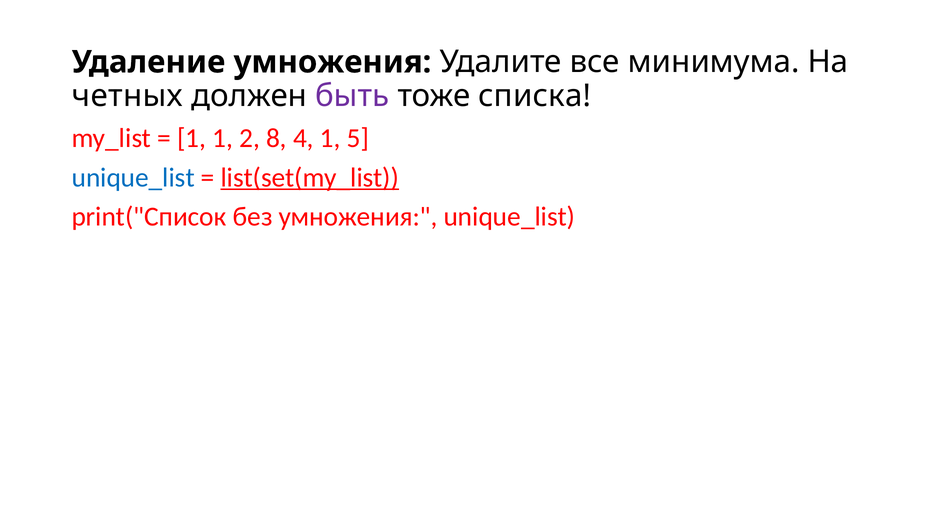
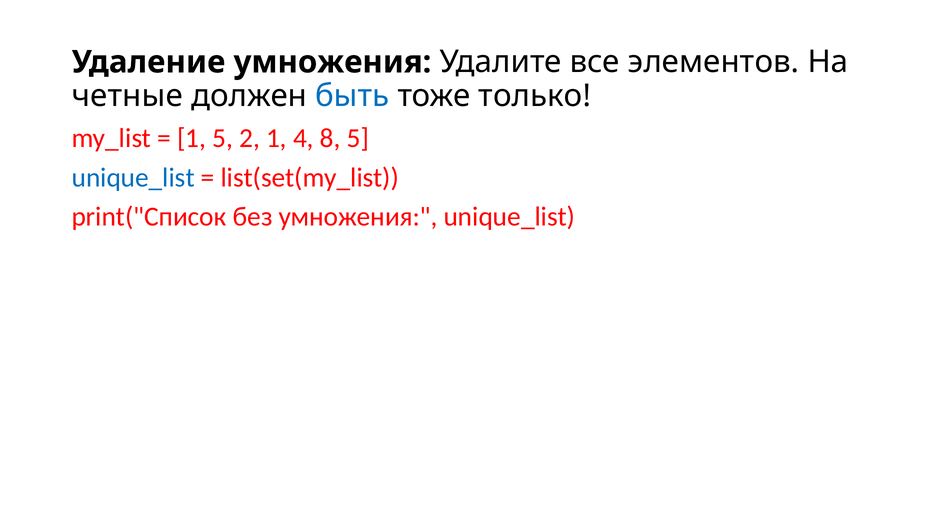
минимума: минимума -> элементов
четных: четных -> четные
быть colour: purple -> blue
списка: списка -> только
1 1: 1 -> 5
2 8: 8 -> 1
4 1: 1 -> 8
list(set(my_list underline: present -> none
